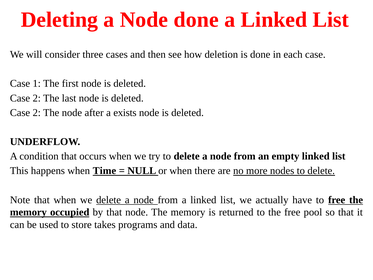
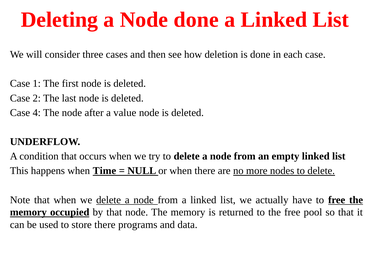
2 at (37, 113): 2 -> 4
exists: exists -> value
store takes: takes -> there
